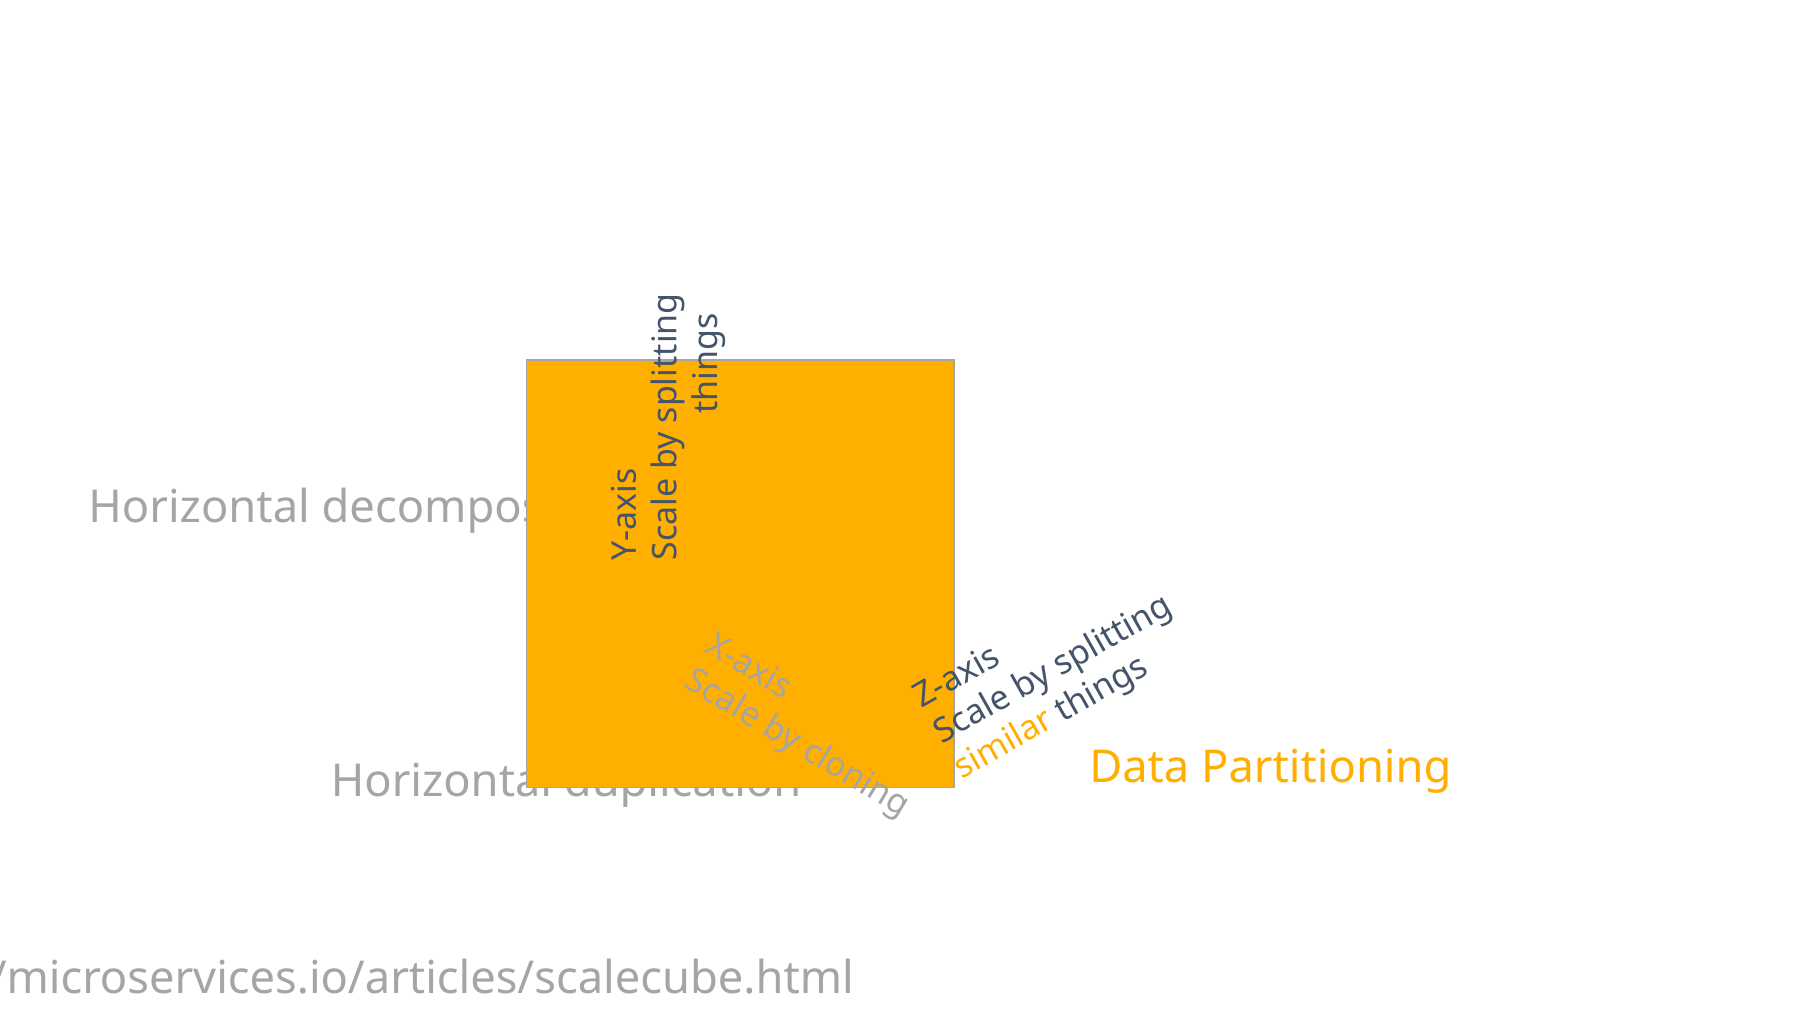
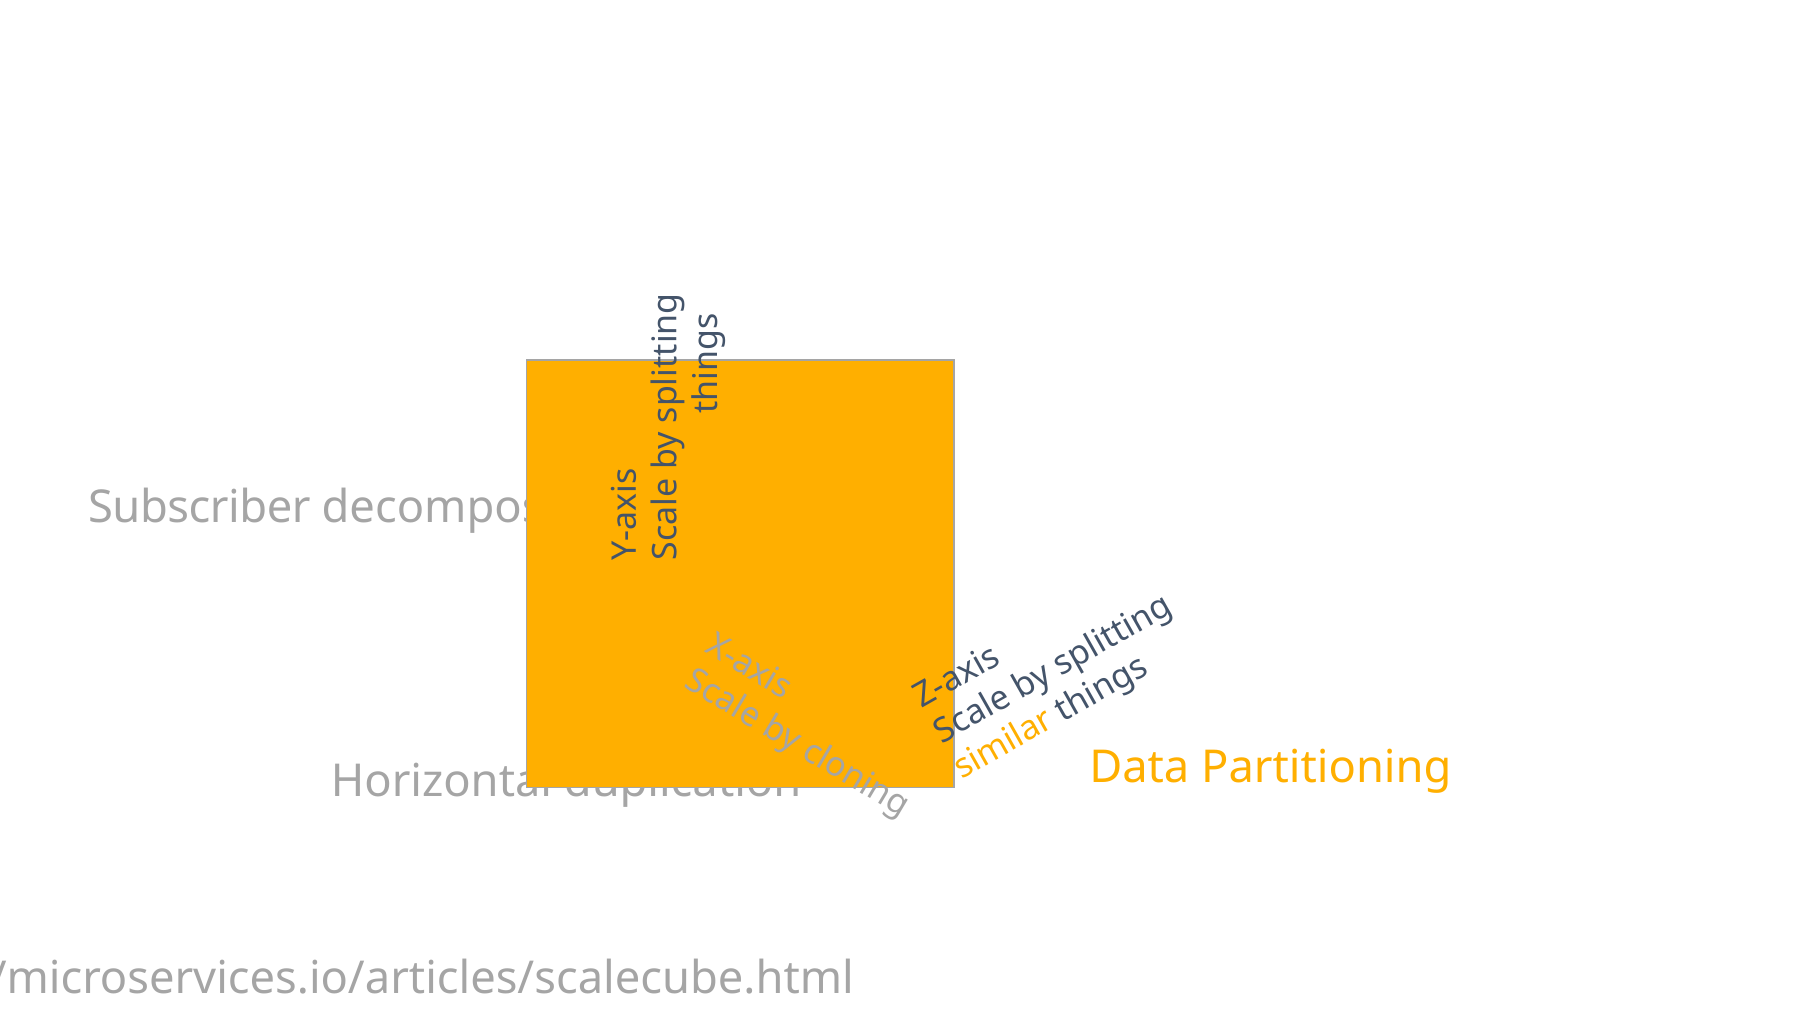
Horizontal at (199, 507): Horizontal -> Subscriber
